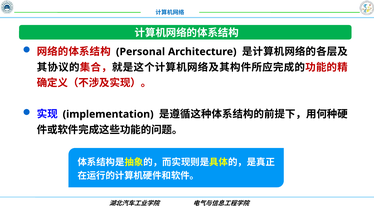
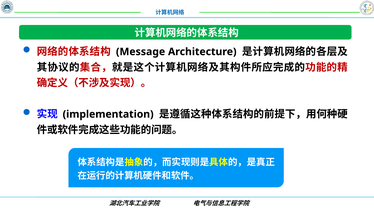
Personal: Personal -> Message
